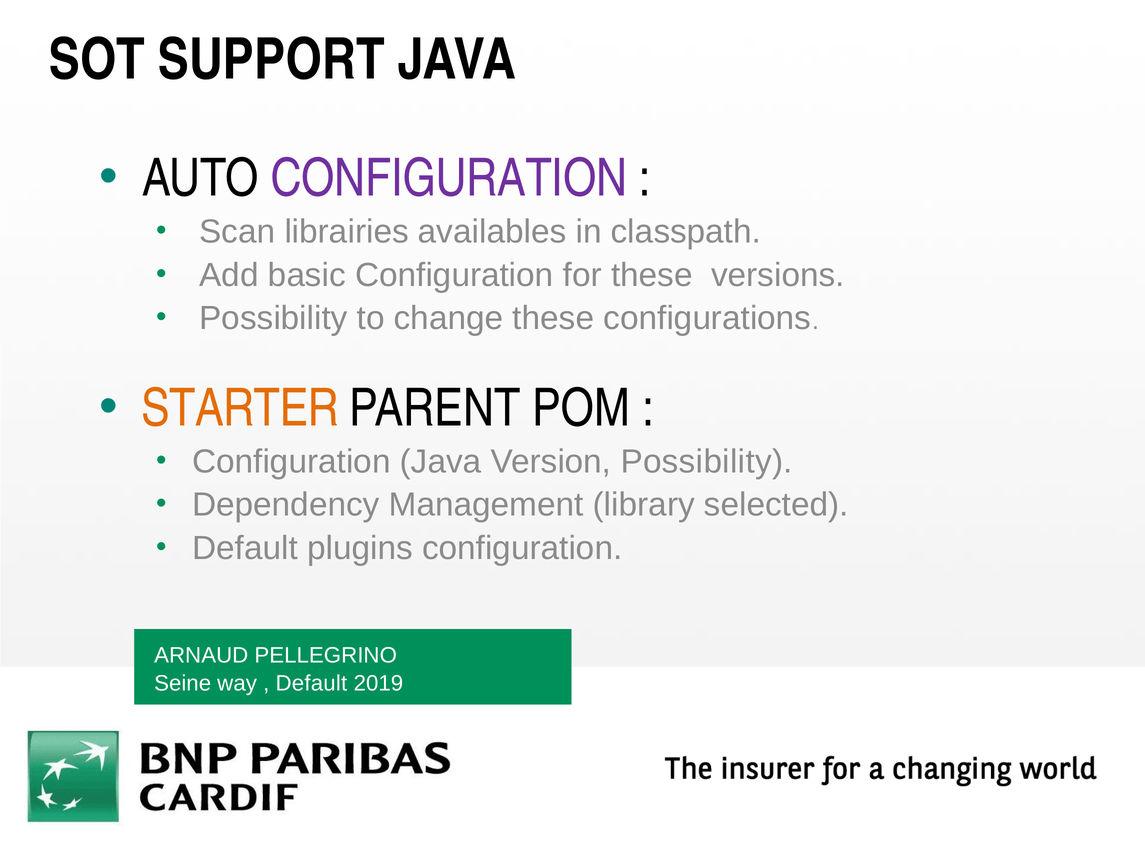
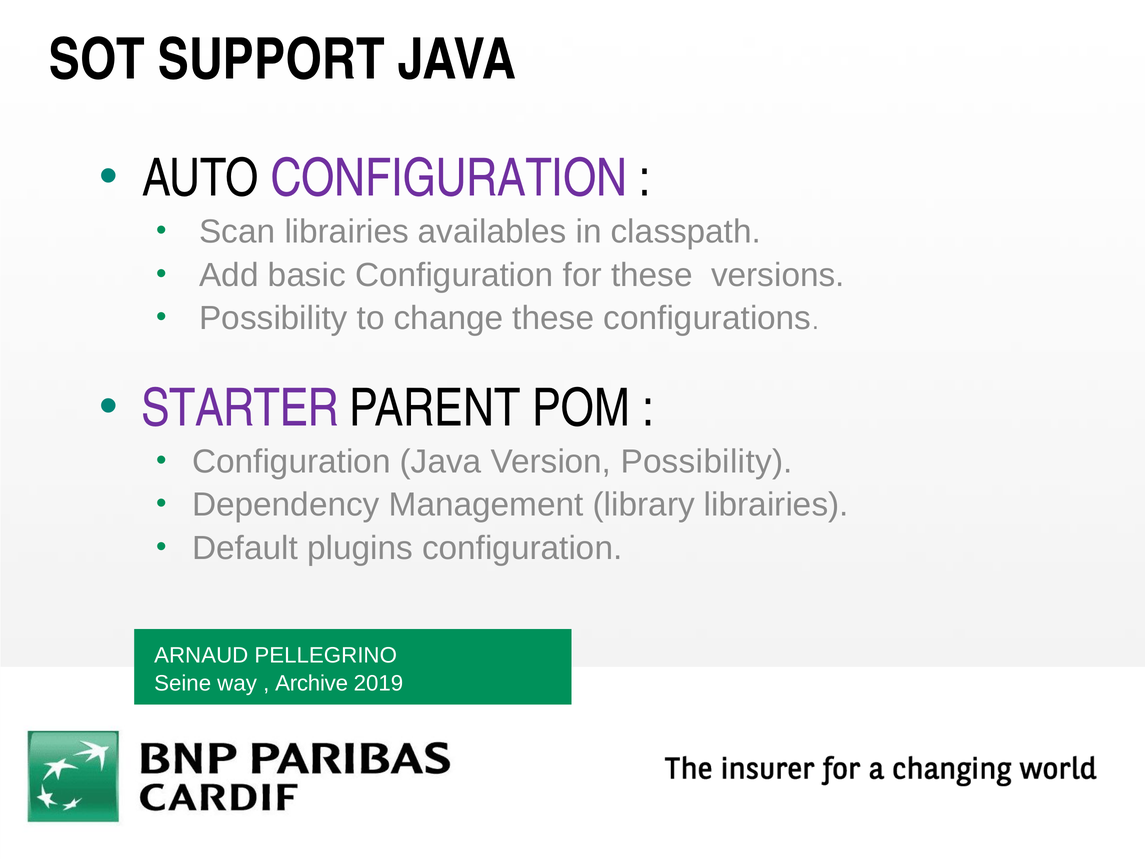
STARTER colour: orange -> purple
library selected: selected -> librairies
Default at (311, 683): Default -> Archive
